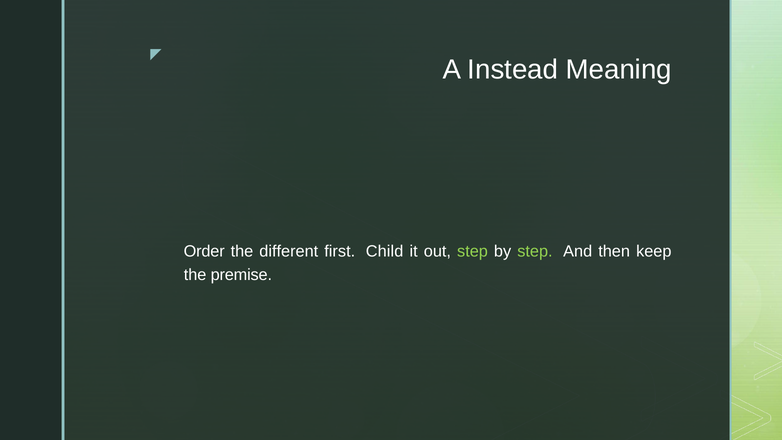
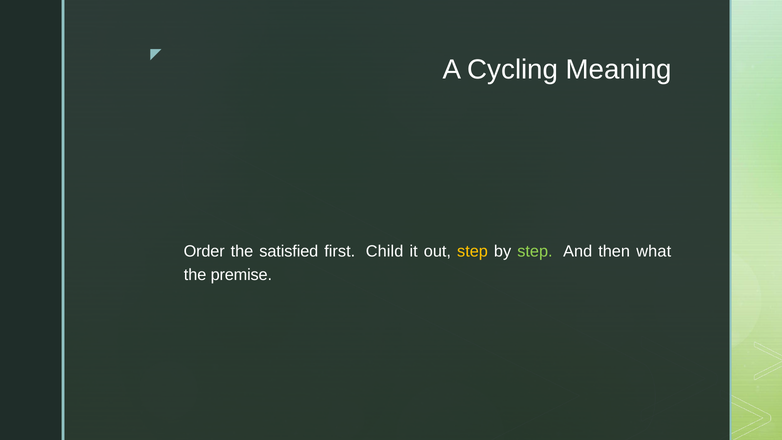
Instead: Instead -> Cycling
different: different -> satisfied
step at (473, 251) colour: light green -> yellow
keep: keep -> what
